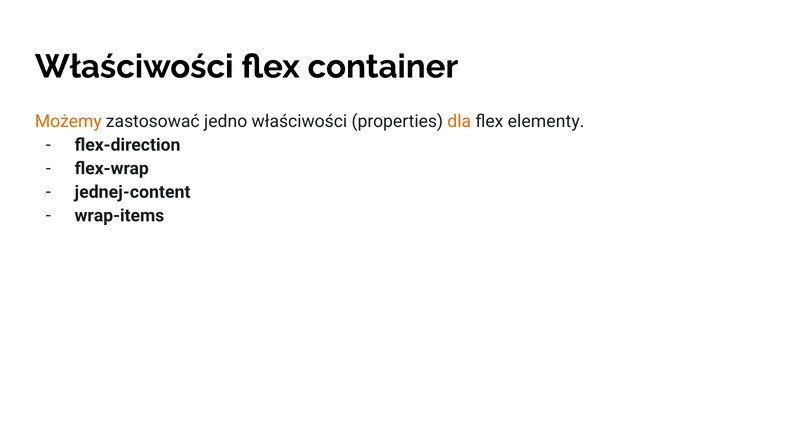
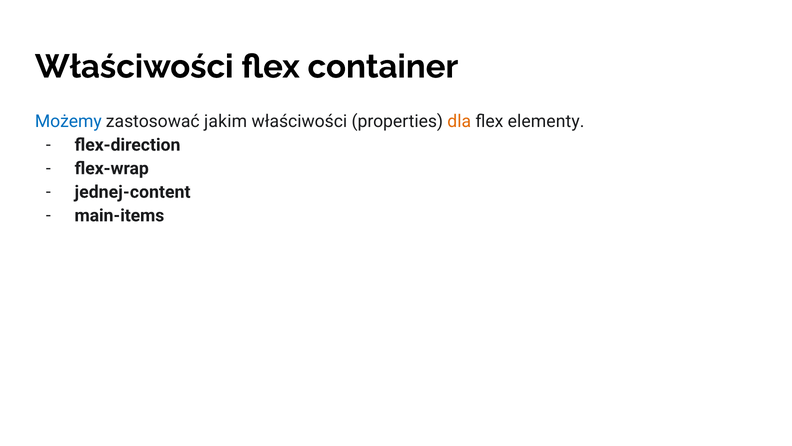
Możemy colour: orange -> blue
jedno: jedno -> jakim
wrap-items: wrap-items -> main-items
